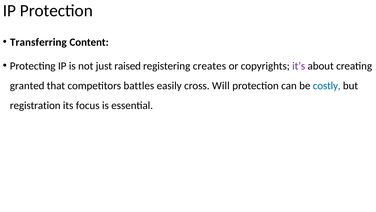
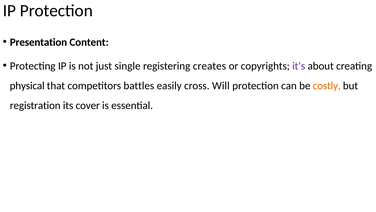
Transferring: Transferring -> Presentation
raised: raised -> single
granted: granted -> physical
costly colour: blue -> orange
focus: focus -> cover
